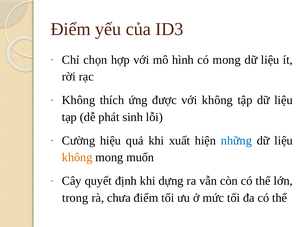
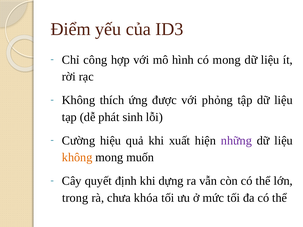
chọn: chọn -> công
với không: không -> phỏng
những colour: blue -> purple
chưa điểm: điểm -> khóa
